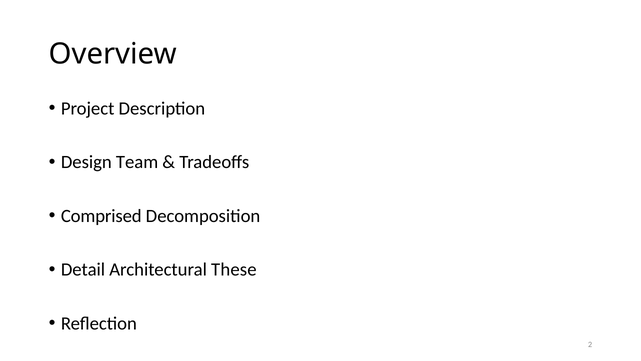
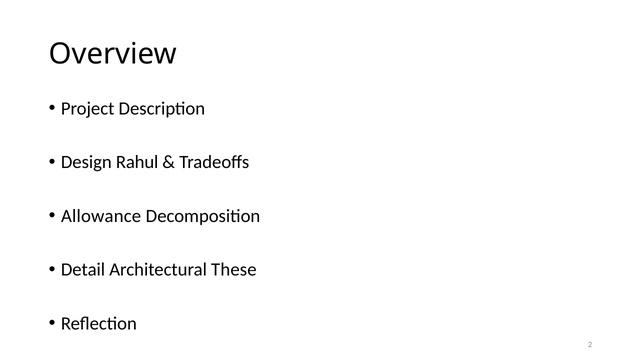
Team: Team -> Rahul
Comprised: Comprised -> Allowance
